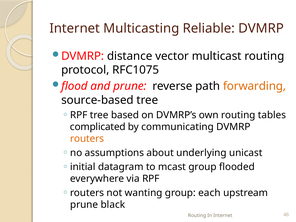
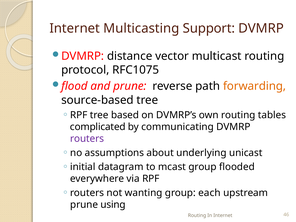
Reliable: Reliable -> Support
routers at (87, 139) colour: orange -> purple
black: black -> using
